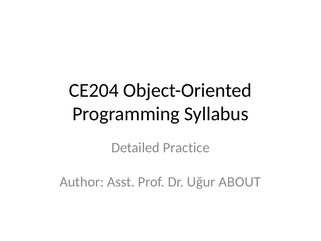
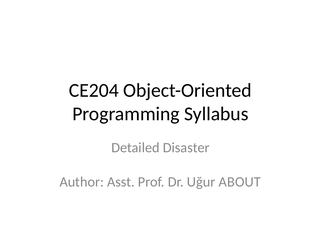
Practice: Practice -> Disaster
